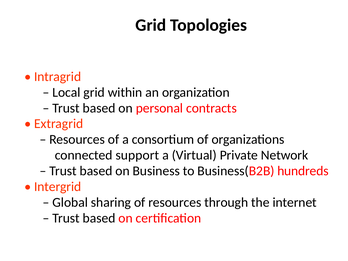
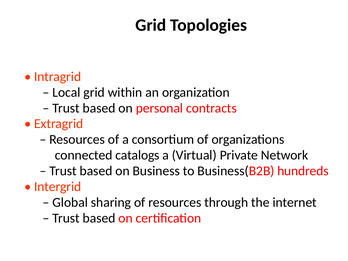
support: support -> catalogs
